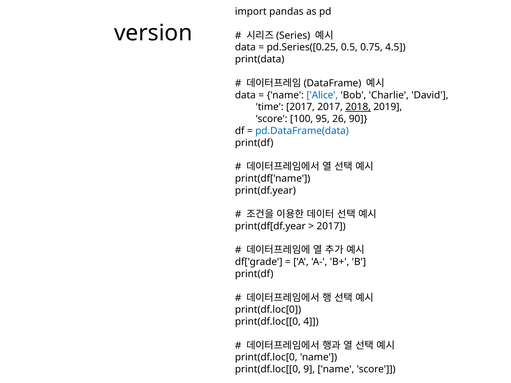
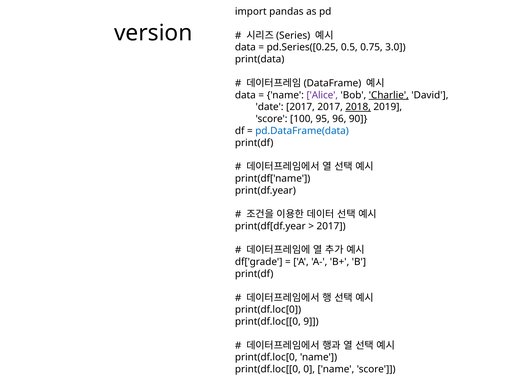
4.5: 4.5 -> 3.0
Alice colour: blue -> purple
Charlie underline: none -> present
time: time -> date
26: 26 -> 96
4: 4 -> 9
9: 9 -> 0
